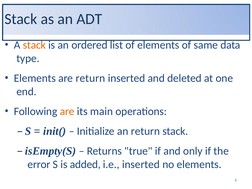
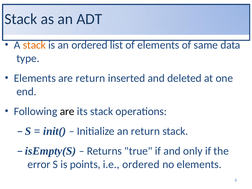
are at (67, 111) colour: orange -> black
its main: main -> stack
added: added -> points
i.e inserted: inserted -> ordered
